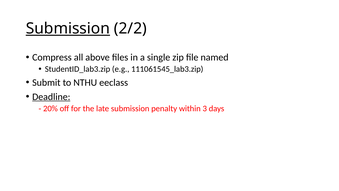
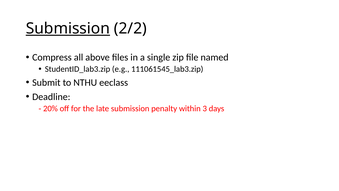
Deadline underline: present -> none
